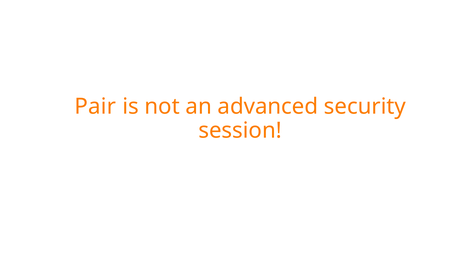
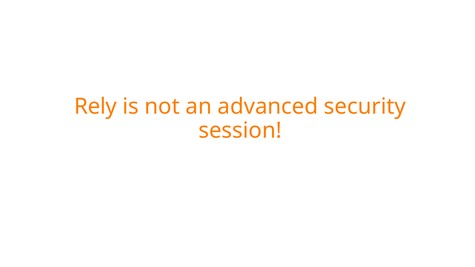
Pair: Pair -> Rely
